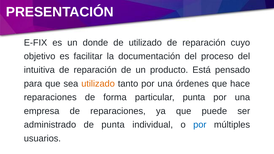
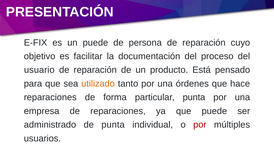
un donde: donde -> puede
de utilizado: utilizado -> persona
intuitiva: intuitiva -> usuario
por at (200, 125) colour: blue -> red
